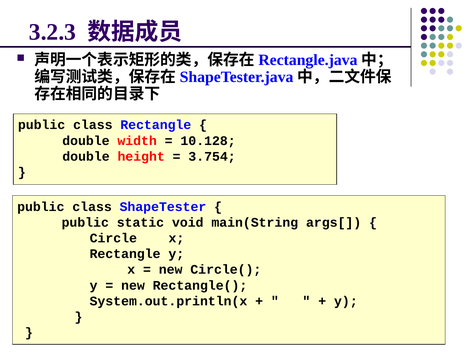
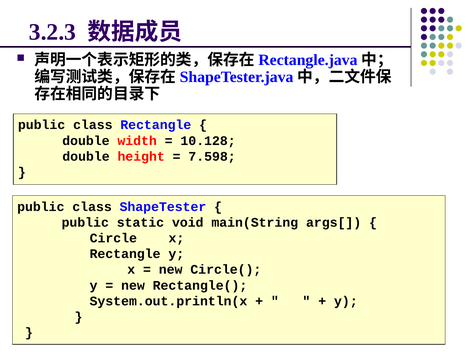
3.754: 3.754 -> 7.598
